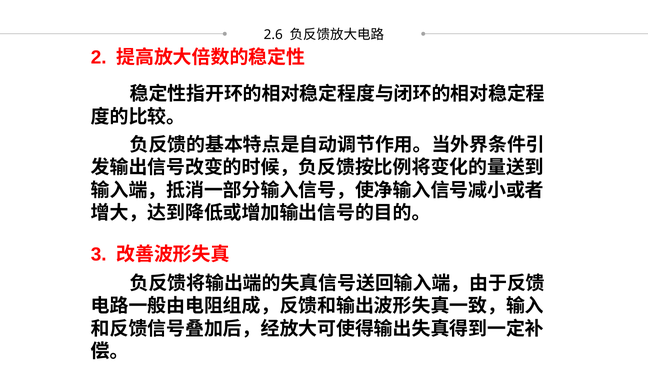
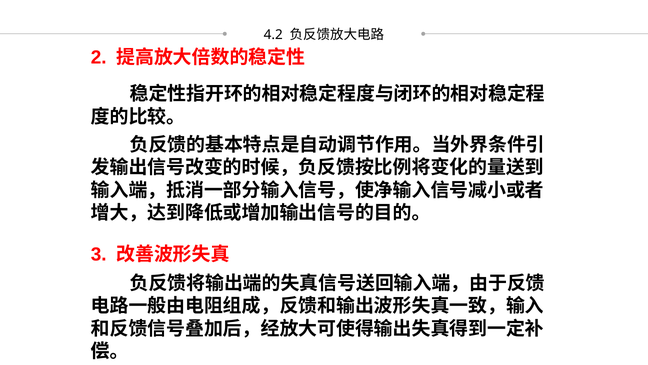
2.6: 2.6 -> 4.2
